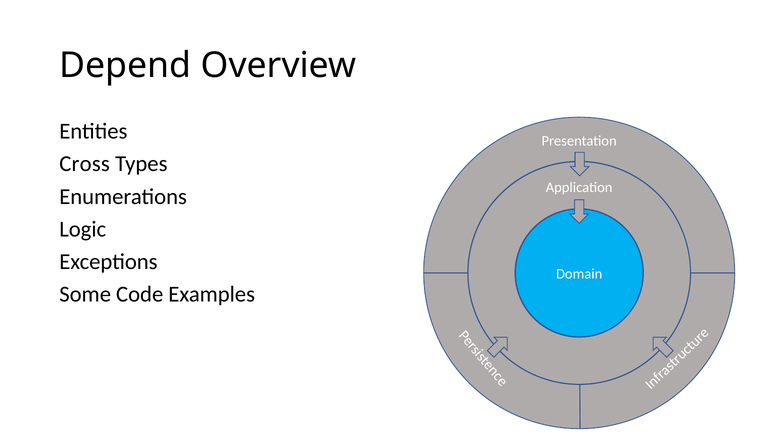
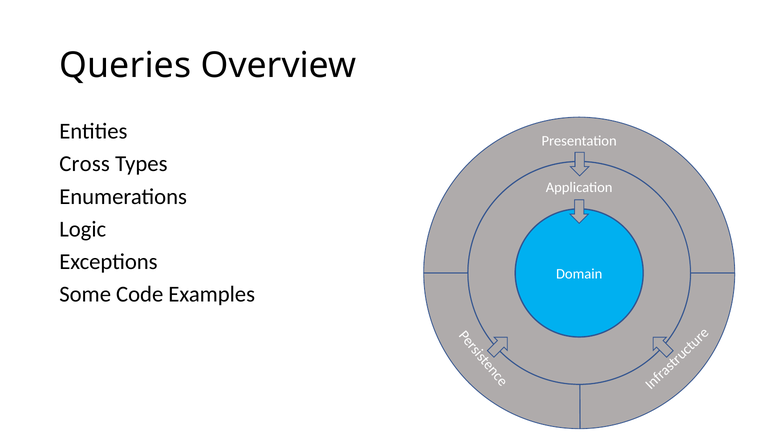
Depend: Depend -> Queries
